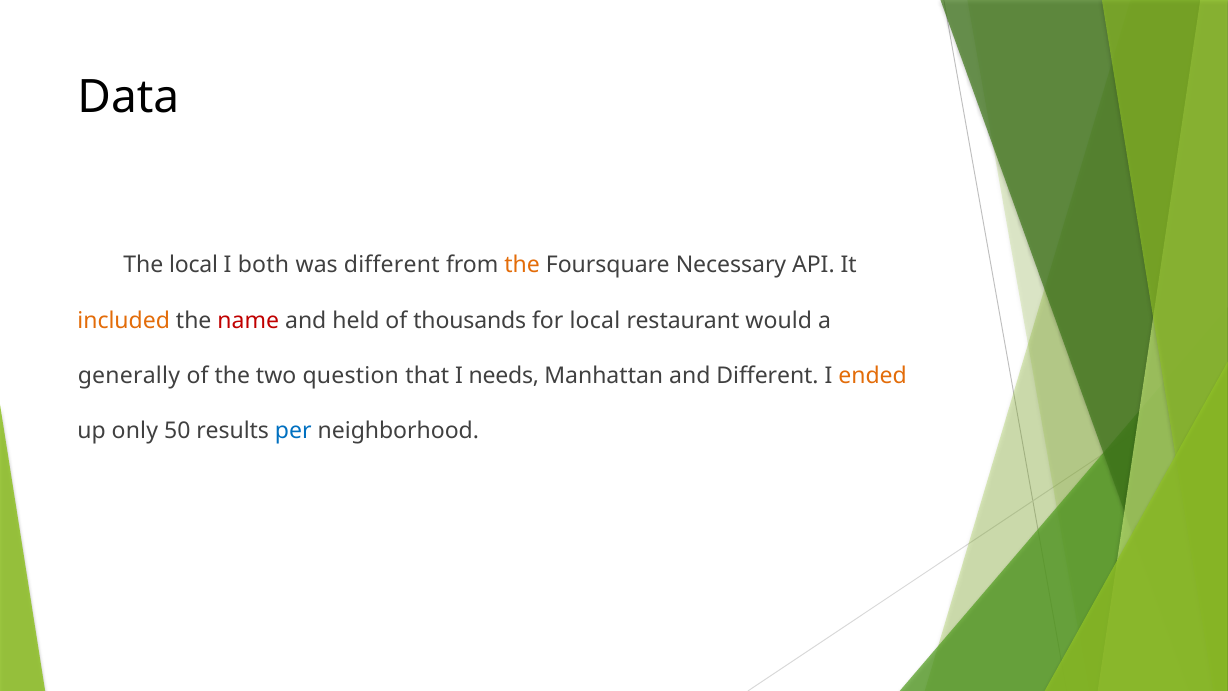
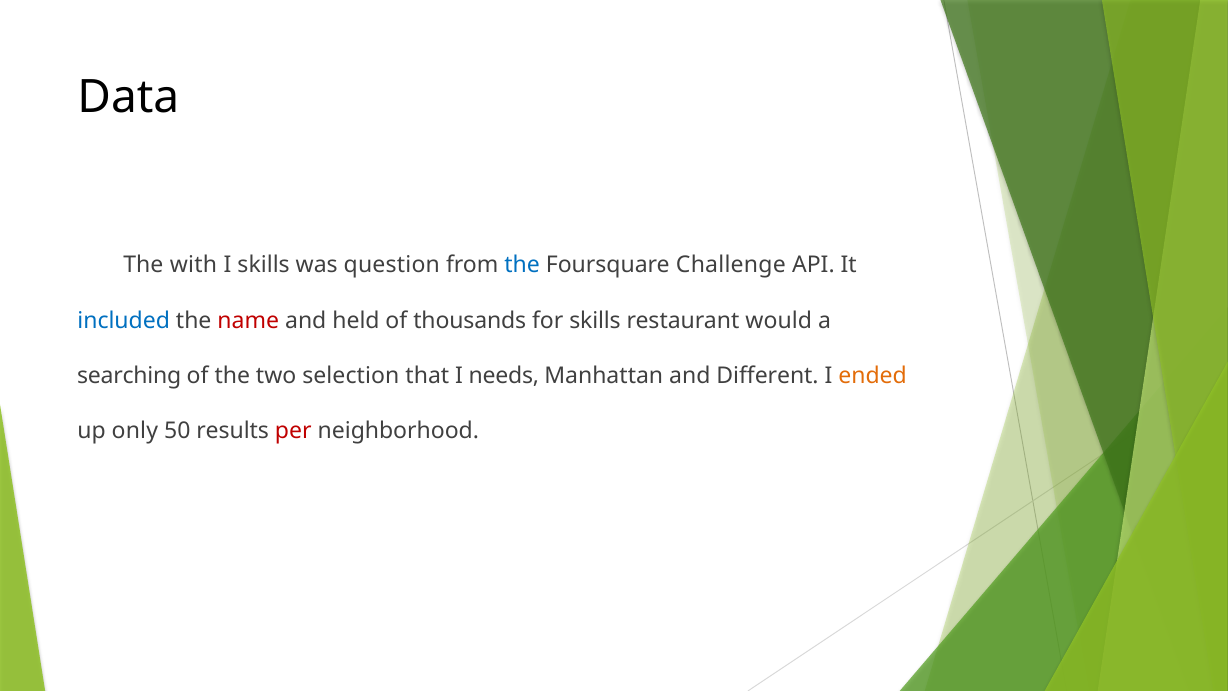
The local: local -> with
I both: both -> skills
was different: different -> question
the at (522, 265) colour: orange -> blue
Necessary: Necessary -> Challenge
included colour: orange -> blue
for local: local -> skills
generally: generally -> searching
question: question -> selection
per colour: blue -> red
